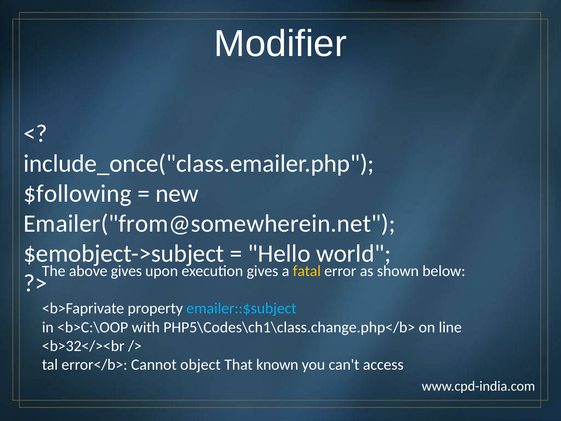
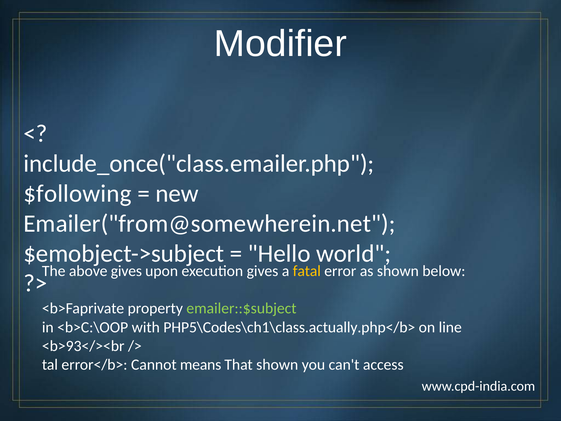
emailer::$subject colour: light blue -> light green
PHP5\Codes\ch1\class.change.php</b>: PHP5\Codes\ch1\class.change.php</b> -> PHP5\Codes\ch1\class.actually.php</b>
<b>32</><br: <b>32</><br -> <b>93</><br
object: object -> means
That known: known -> shown
